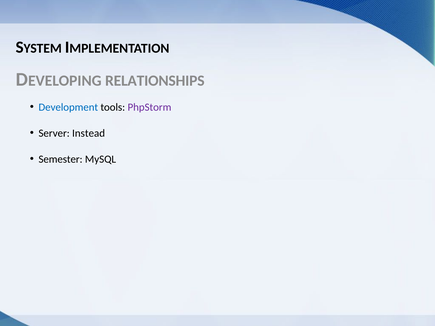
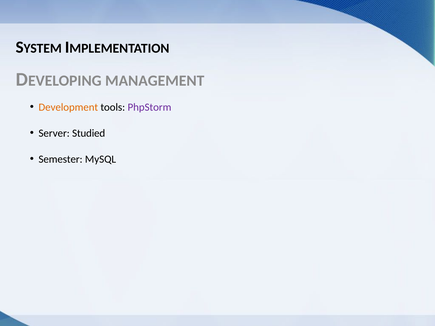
RELATIONSHIPS: RELATIONSHIPS -> MANAGEMENT
Development colour: blue -> orange
Instead: Instead -> Studied
